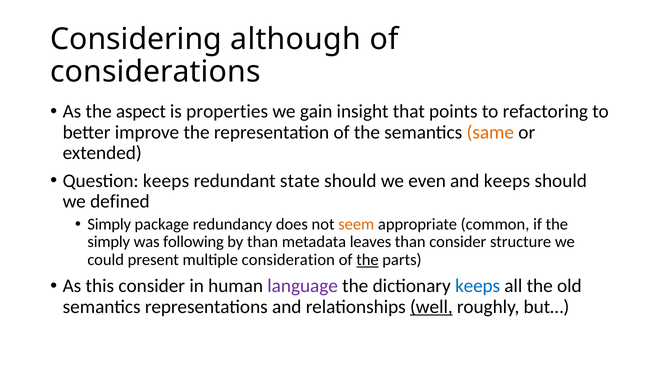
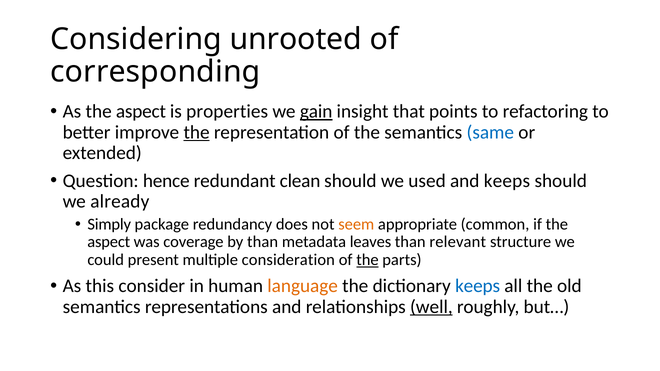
although: although -> unrooted
considerations: considerations -> corresponding
gain underline: none -> present
the at (197, 132) underline: none -> present
same colour: orange -> blue
Question keeps: keeps -> hence
state: state -> clean
even: even -> used
defined: defined -> already
simply at (109, 242): simply -> aspect
following: following -> coverage
than consider: consider -> relevant
language colour: purple -> orange
